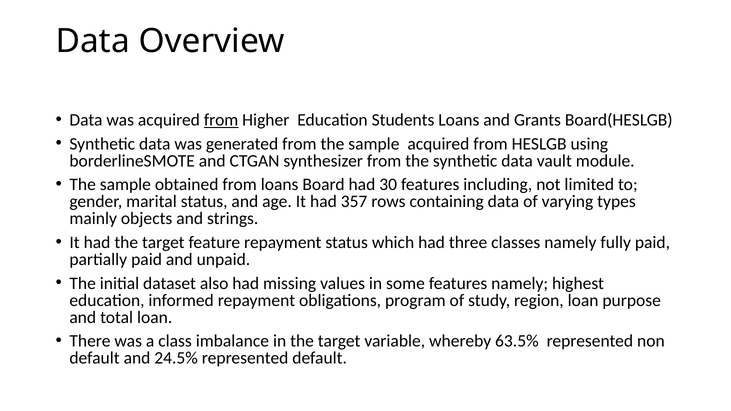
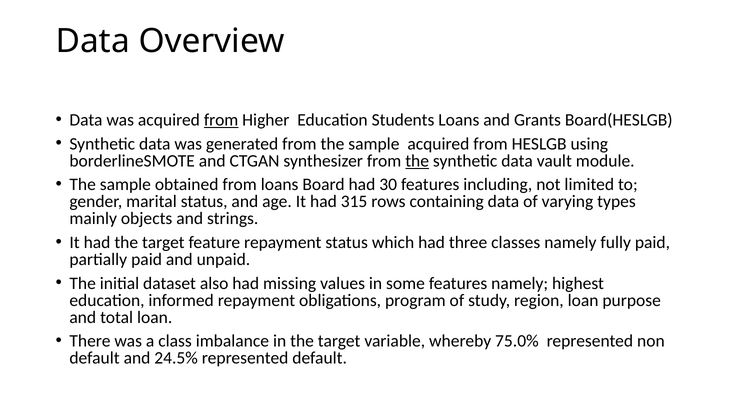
the at (417, 161) underline: none -> present
357: 357 -> 315
63.5%: 63.5% -> 75.0%
